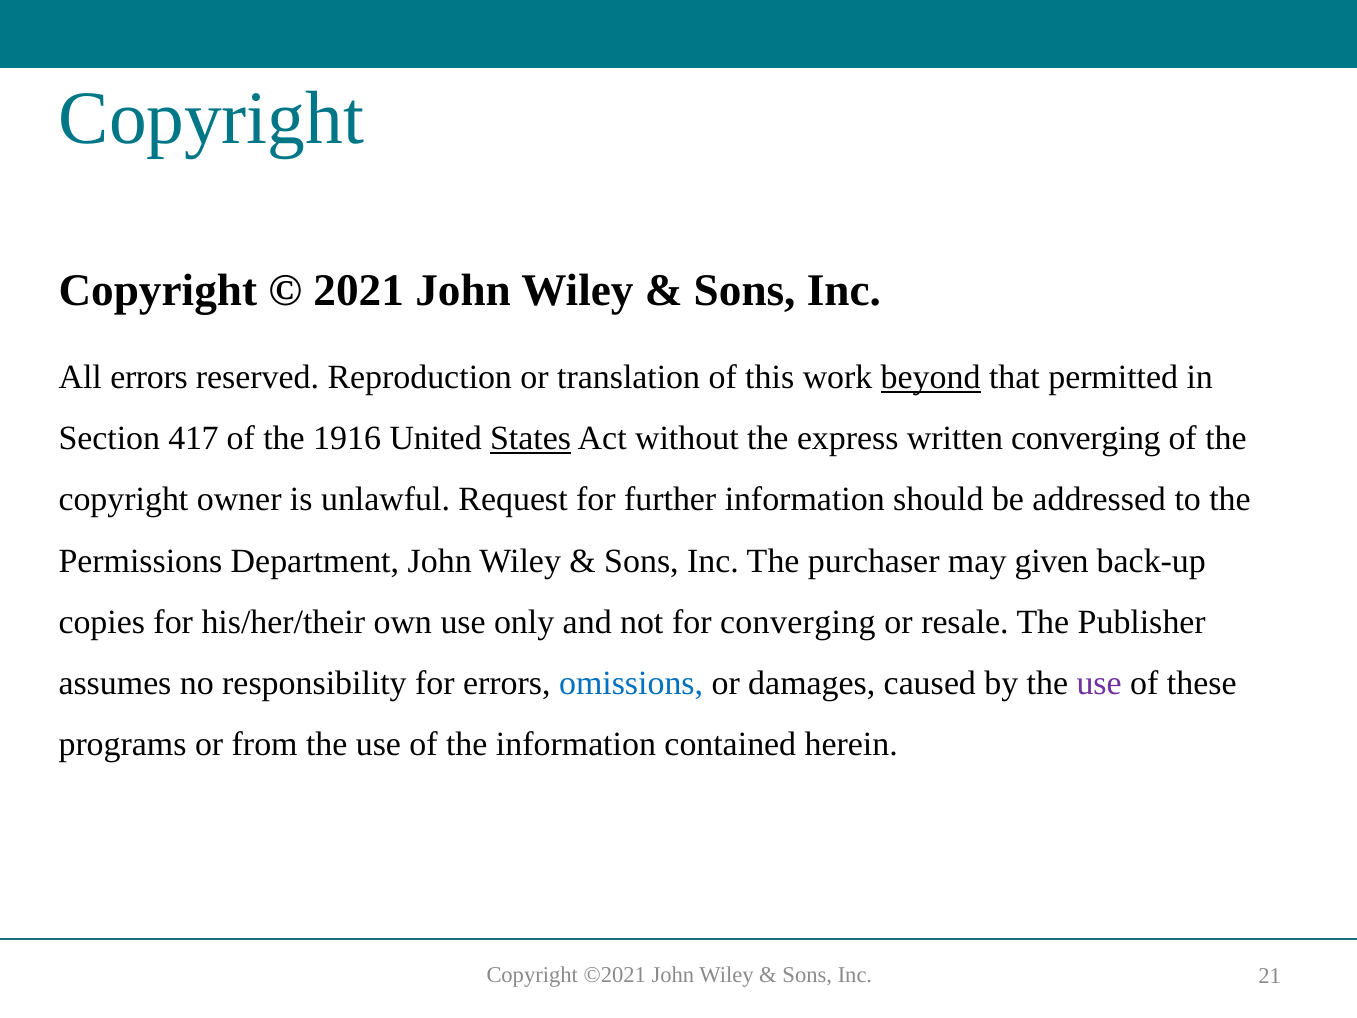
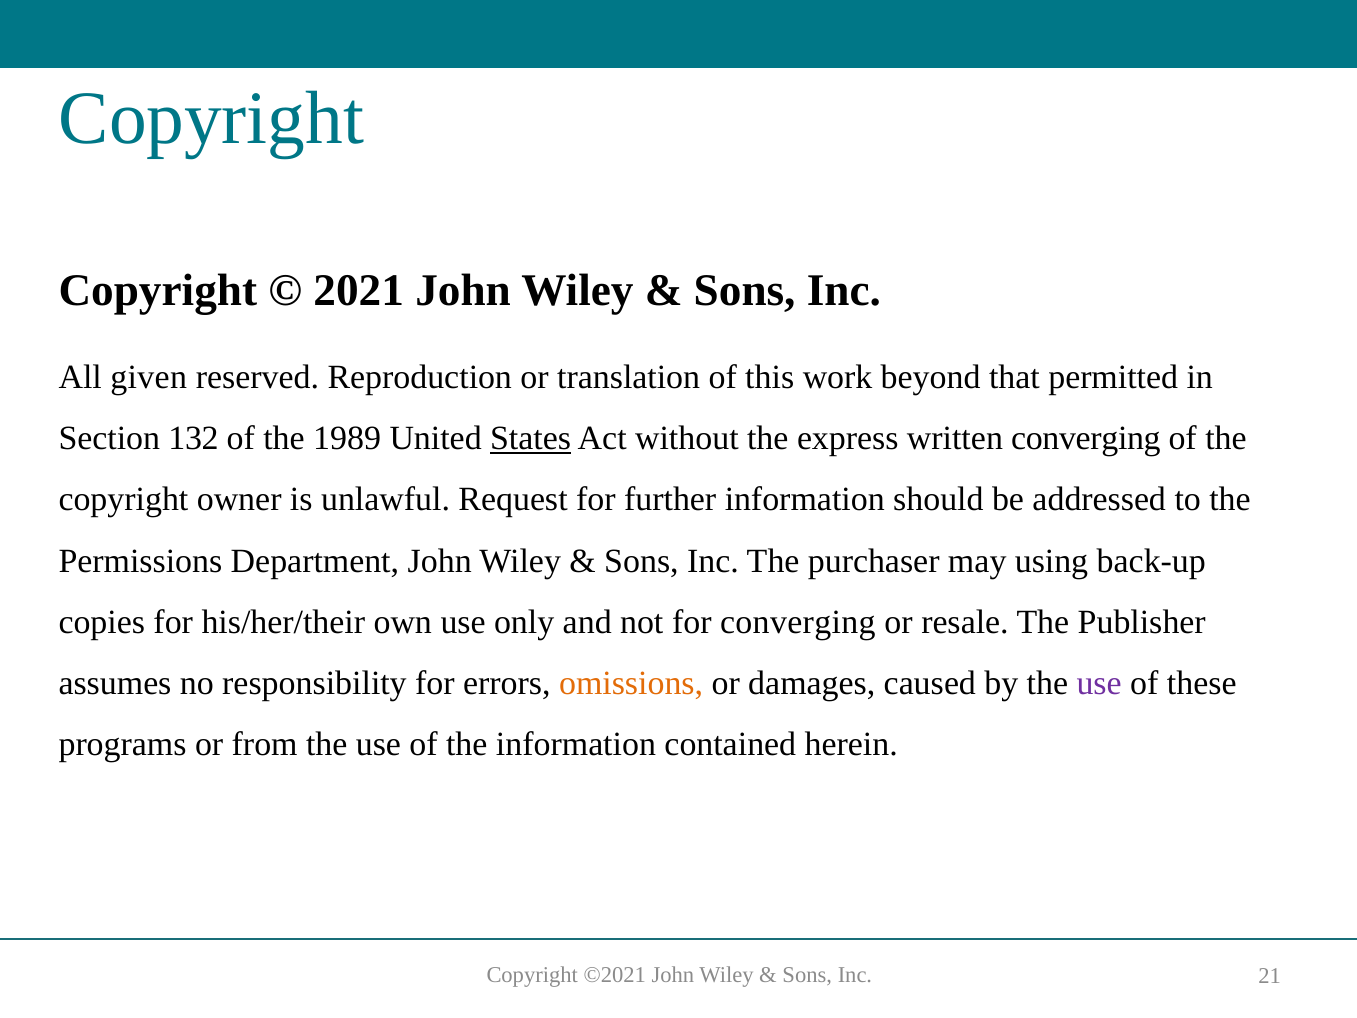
All errors: errors -> given
beyond underline: present -> none
417: 417 -> 132
1916: 1916 -> 1989
given: given -> using
omissions colour: blue -> orange
